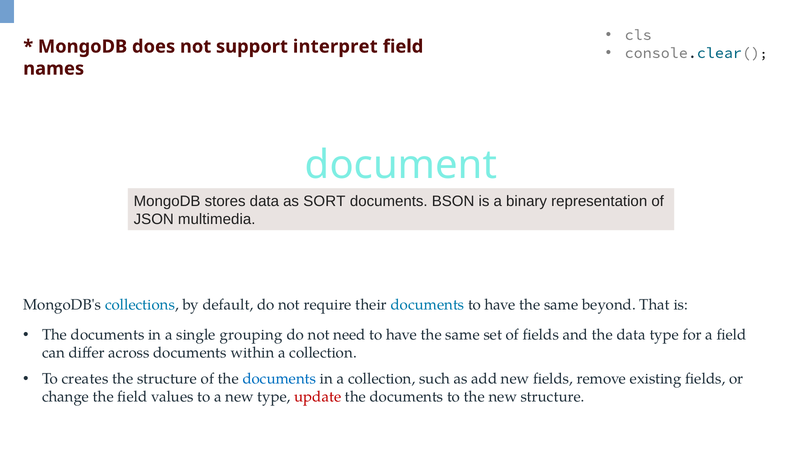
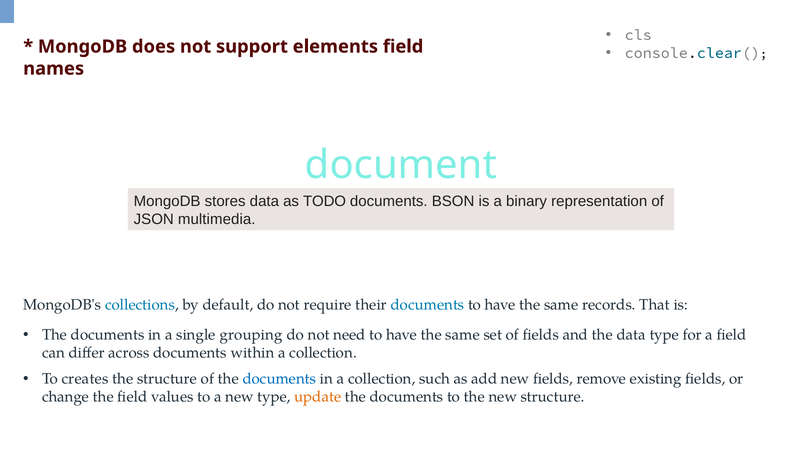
interpret: interpret -> elements
SORT: SORT -> TODO
beyond: beyond -> records
update colour: red -> orange
